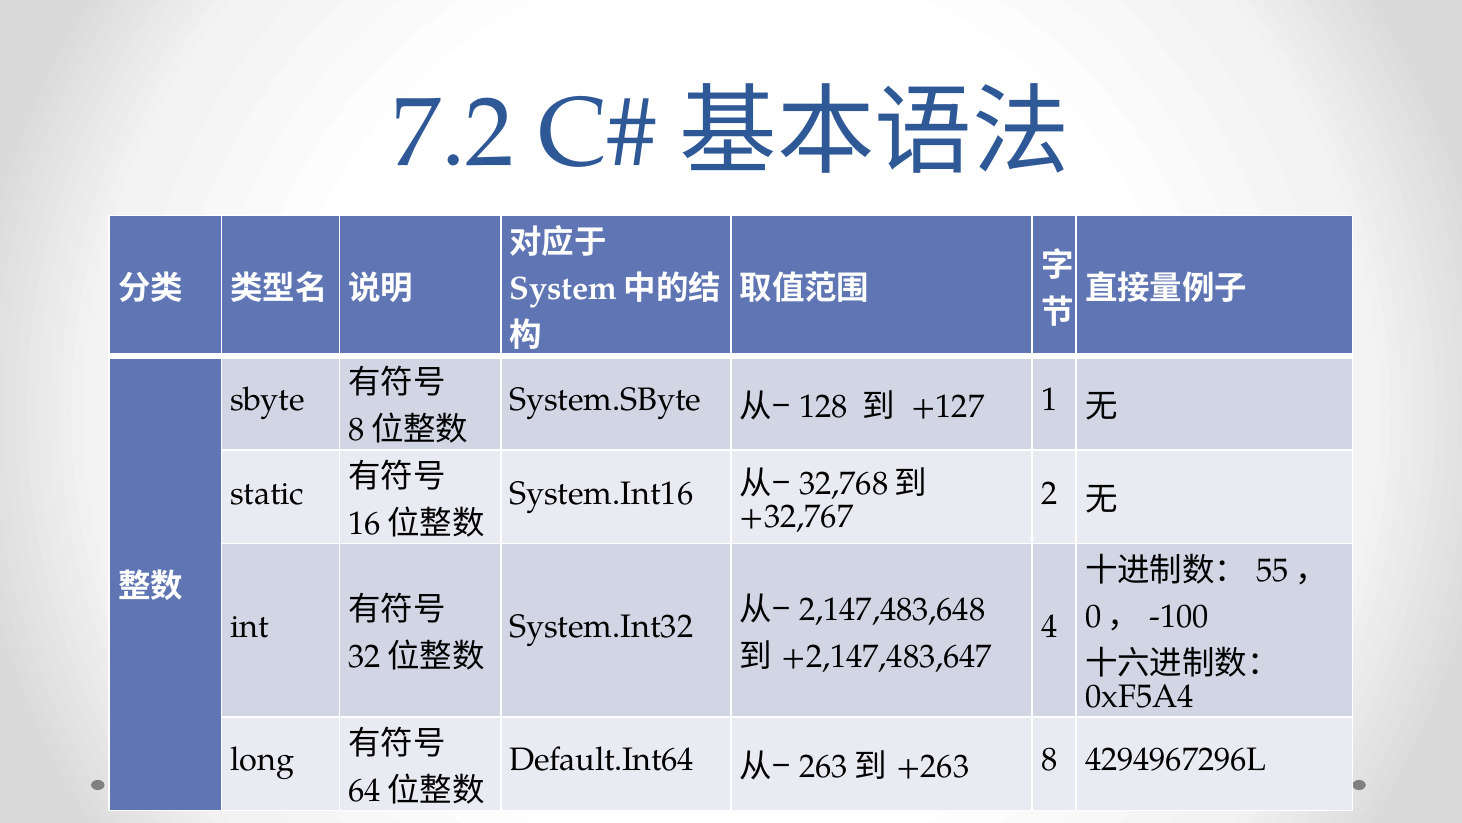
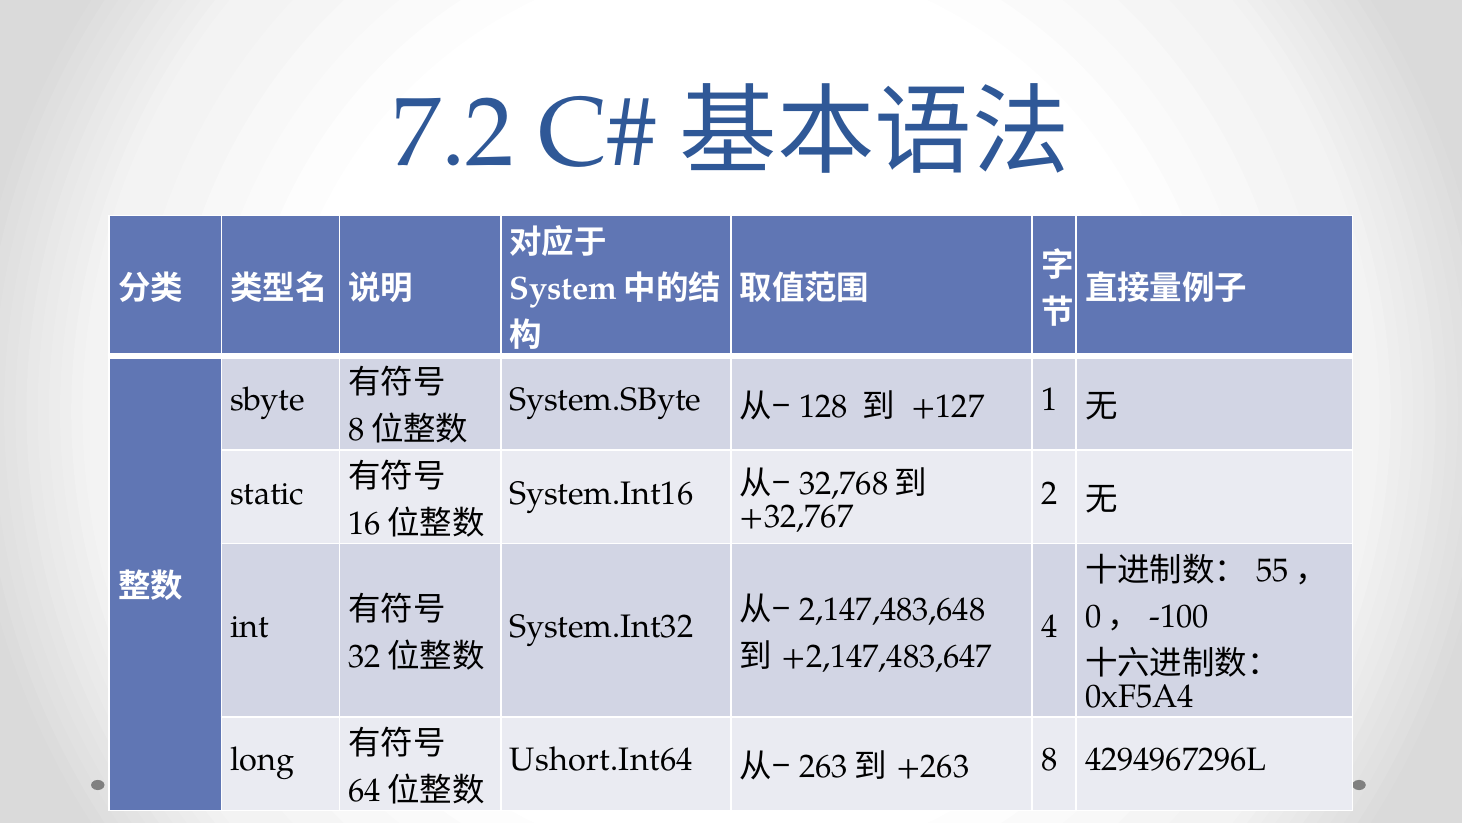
Default.Int64: Default.Int64 -> Ushort.Int64
